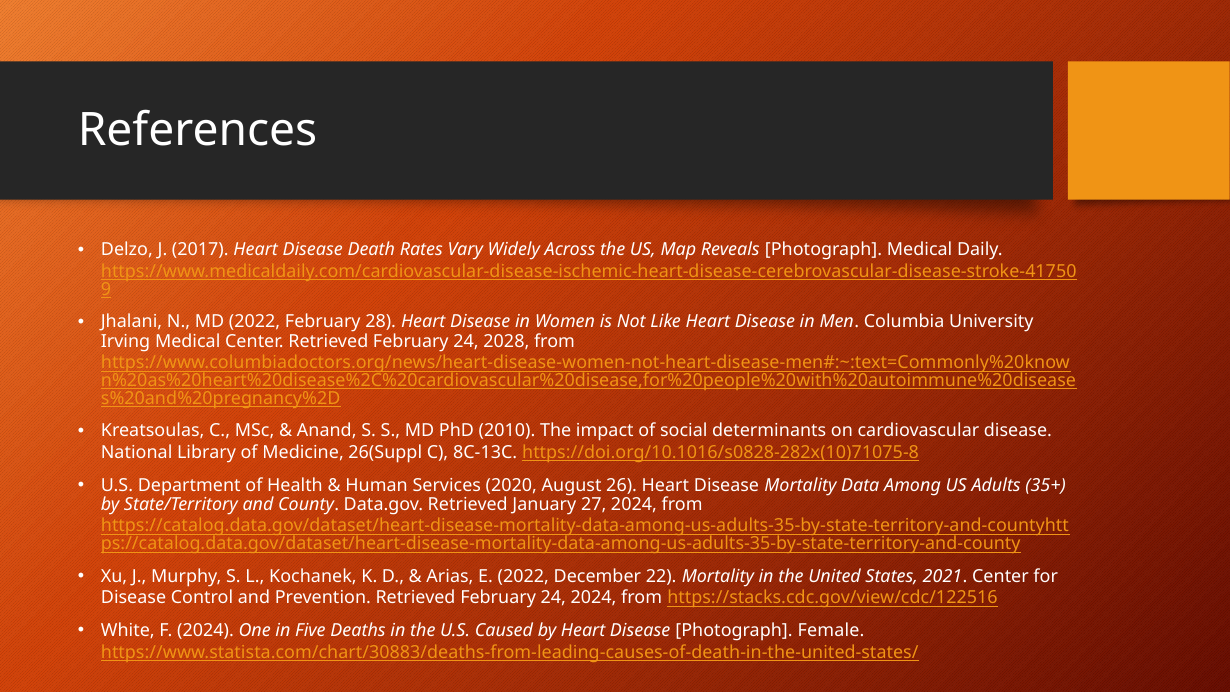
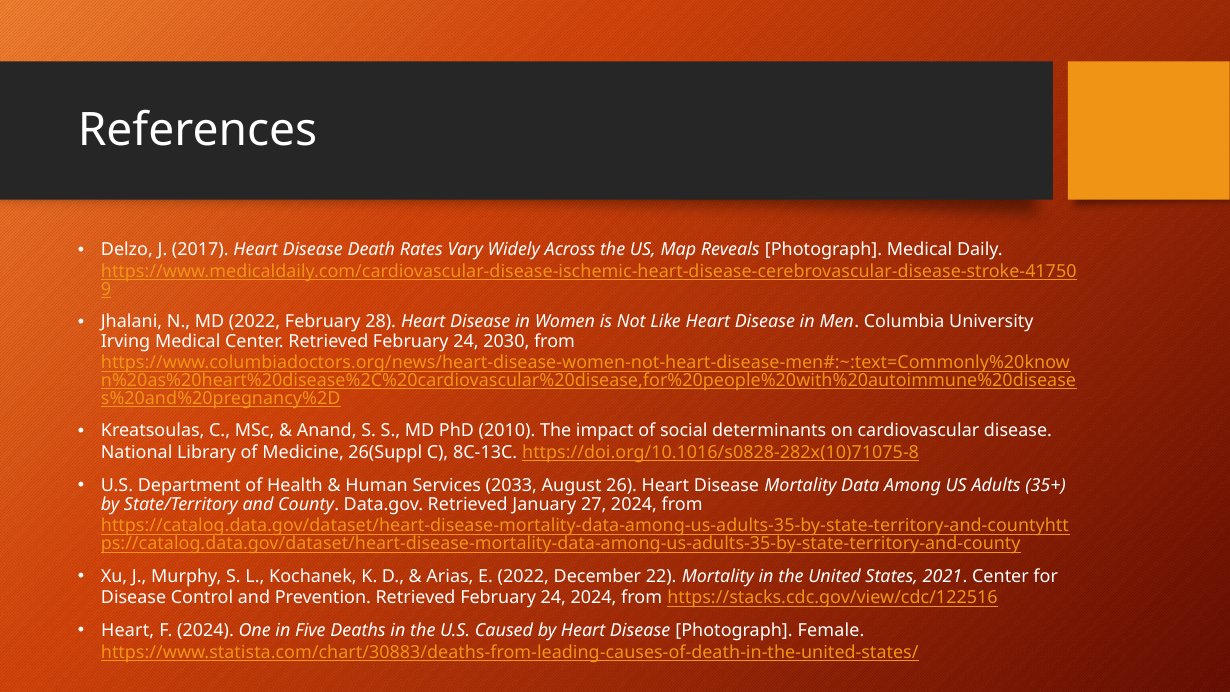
2028: 2028 -> 2030
2020: 2020 -> 2033
White at (128, 631): White -> Heart
